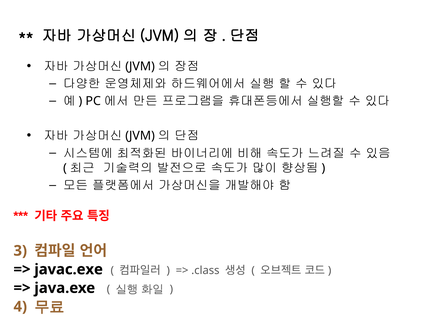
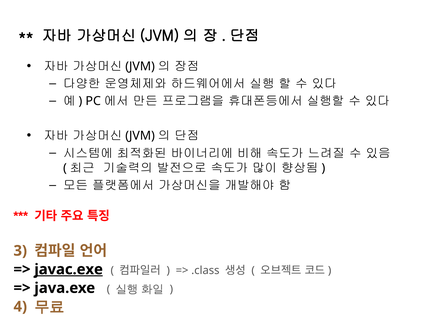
javac.exe underline: none -> present
